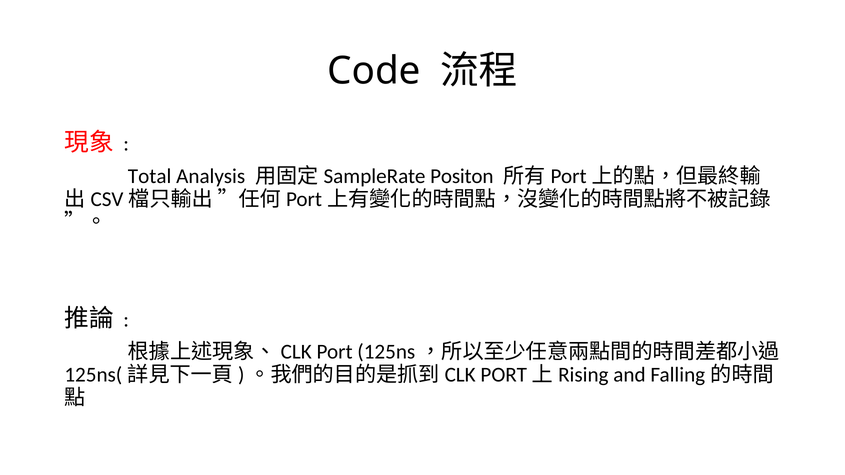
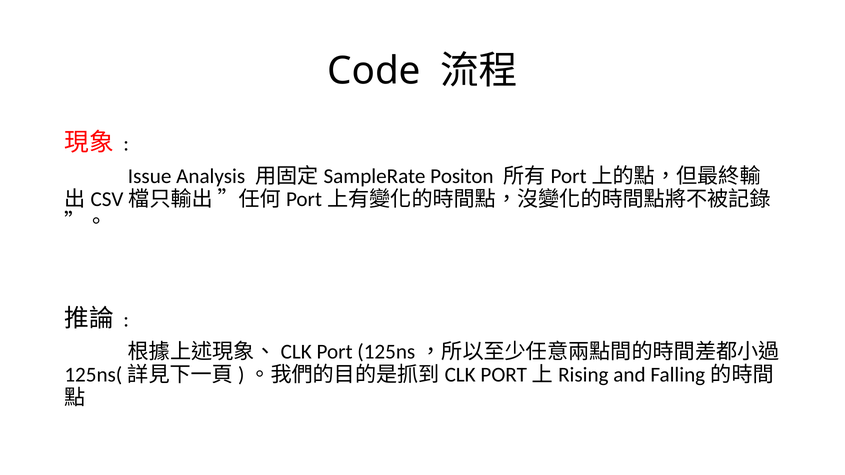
Total: Total -> Issue
